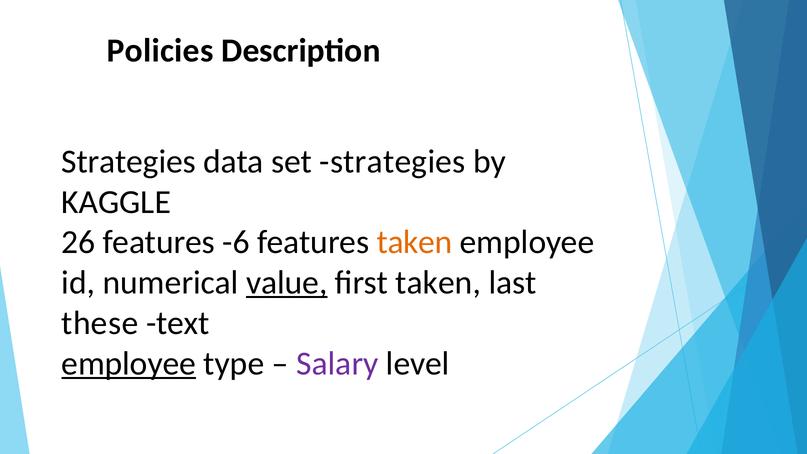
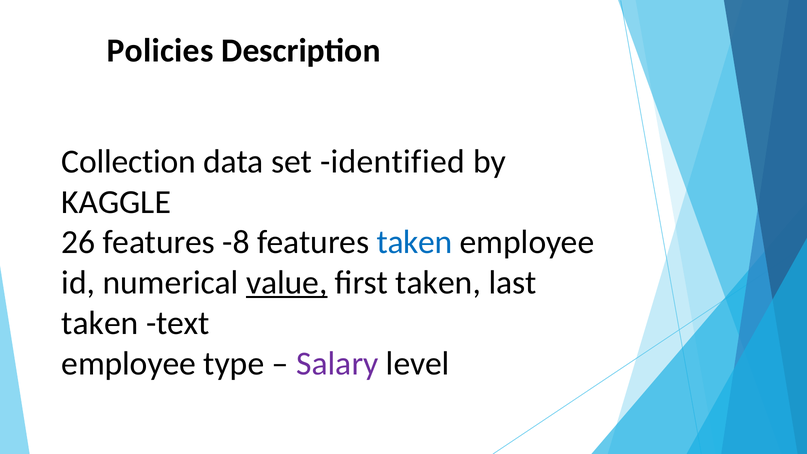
Strategies at (129, 162): Strategies -> Collection
set strategies: strategies -> identified
-6: -6 -> -8
taken at (415, 242) colour: orange -> blue
these at (100, 323): these -> taken
employee at (129, 363) underline: present -> none
